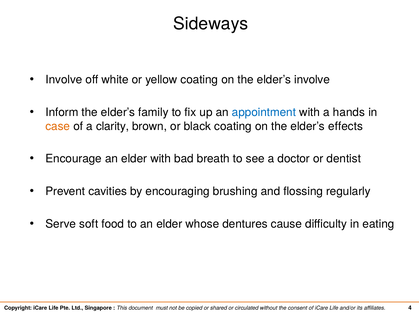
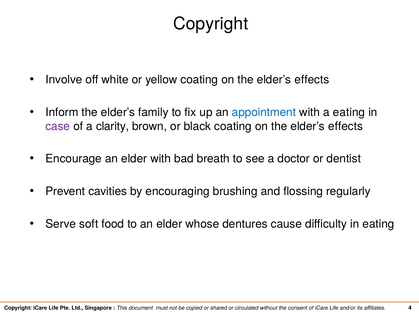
Sideways at (211, 24): Sideways -> Copyright
involve at (312, 80): involve -> effects
a hands: hands -> eating
case colour: orange -> purple
